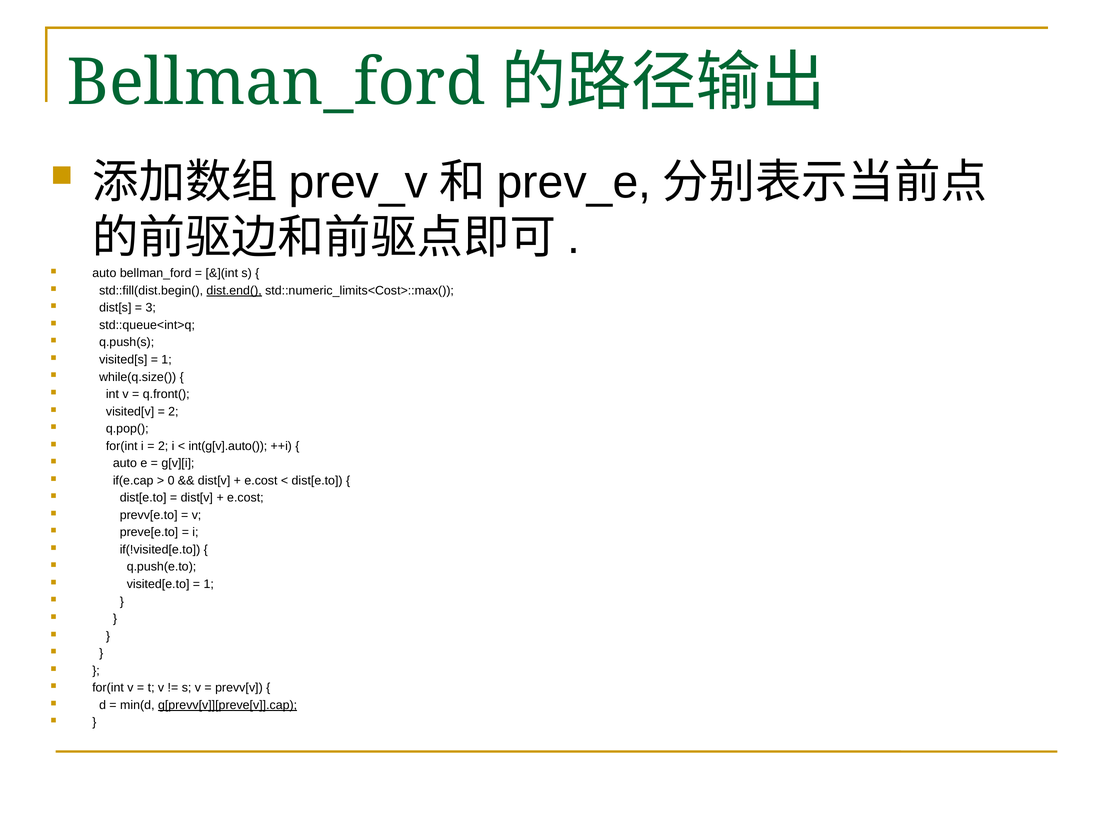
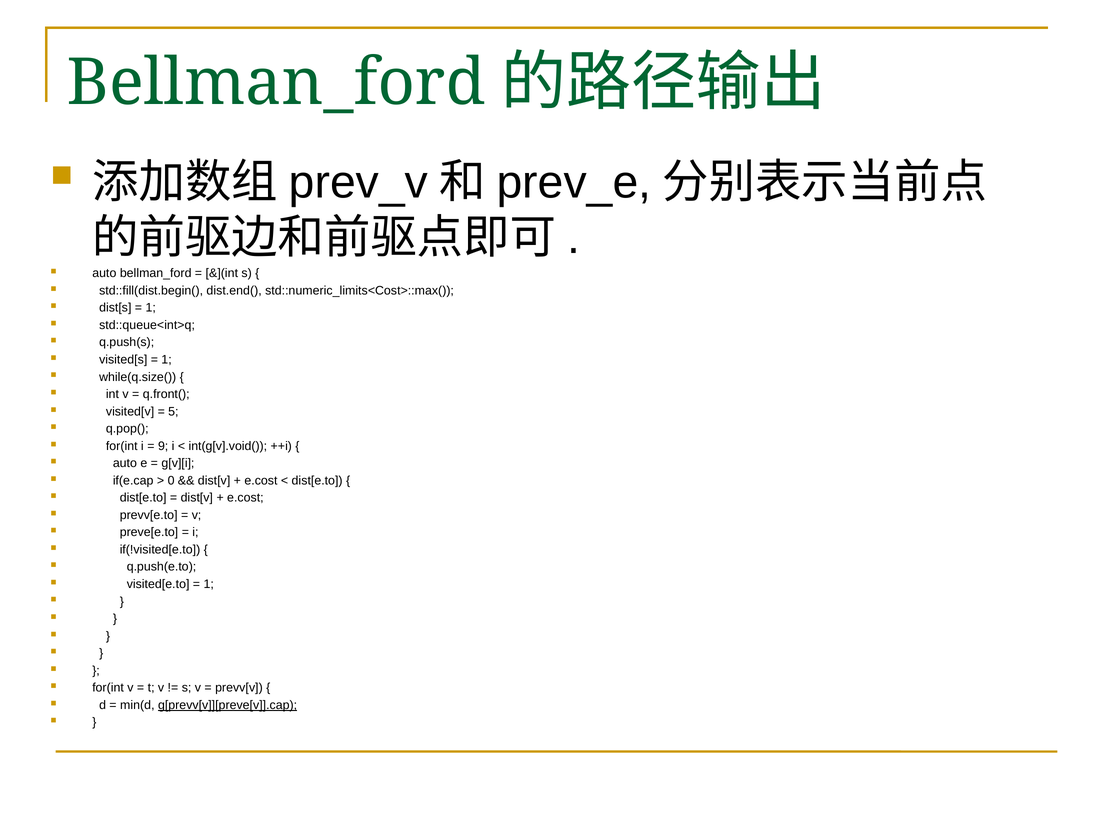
dist.end( underline: present -> none
3 at (151, 308): 3 -> 1
2 at (173, 411): 2 -> 5
2 at (163, 446): 2 -> 9
int(g[v].auto(: int(g[v].auto( -> int(g[v].void(
